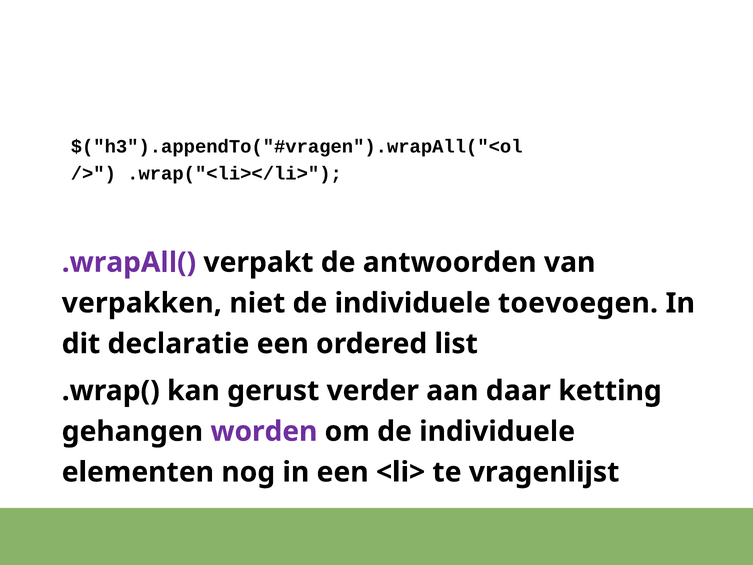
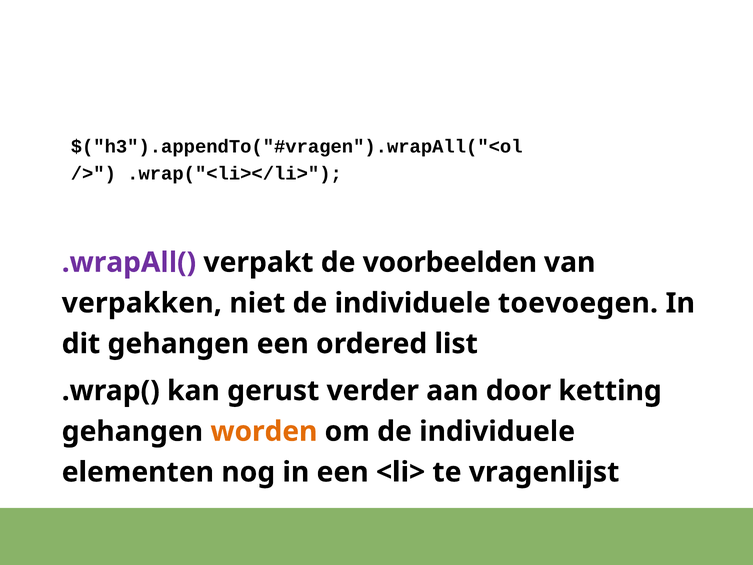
antwoorden: antwoorden -> voorbeelden
dit declaratie: declaratie -> gehangen
daar: daar -> door
worden colour: purple -> orange
